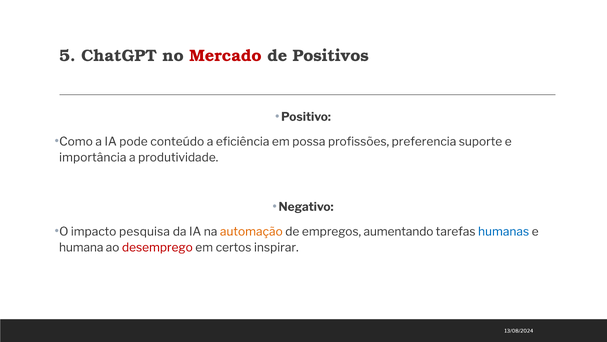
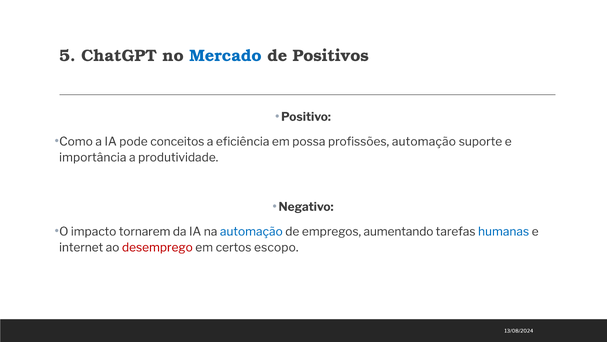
Mercado colour: red -> blue
conteúdo: conteúdo -> conceitos
profissões preferencia: preferencia -> automação
pesquisa: pesquisa -> tornarem
automação at (251, 231) colour: orange -> blue
humana: humana -> internet
inspirar: inspirar -> escopo
